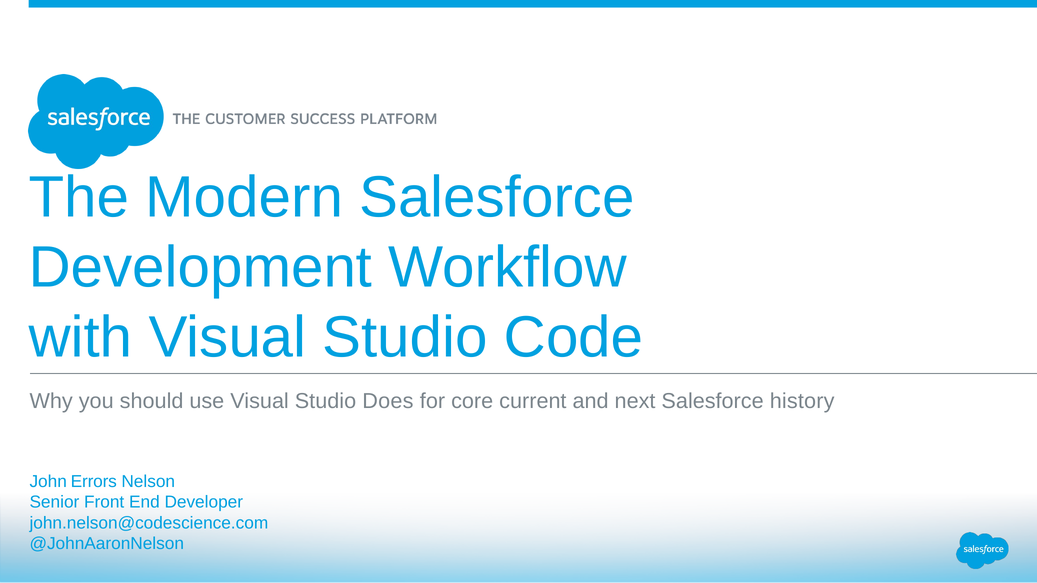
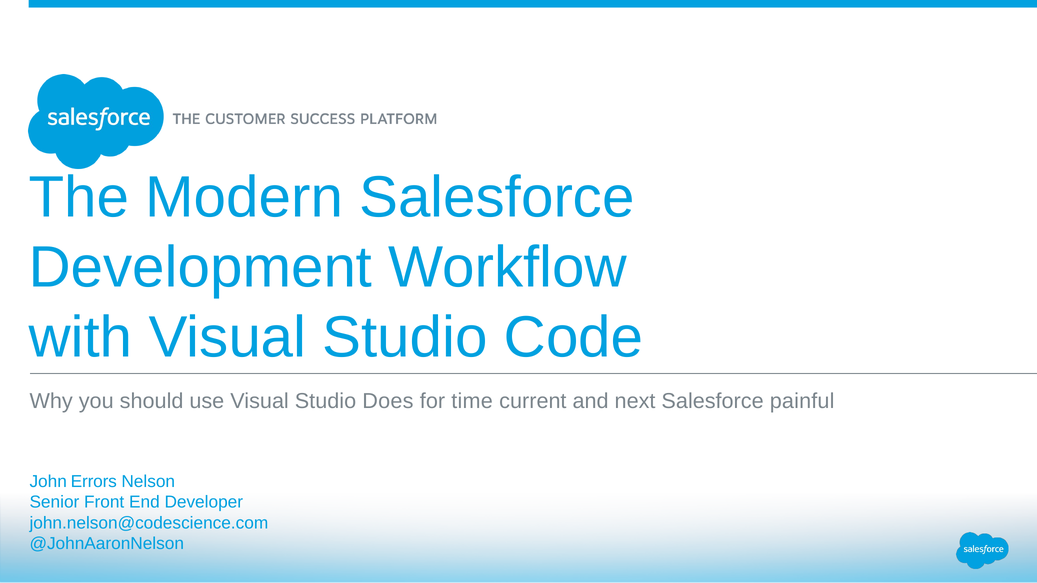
core: core -> time
history: history -> painful
